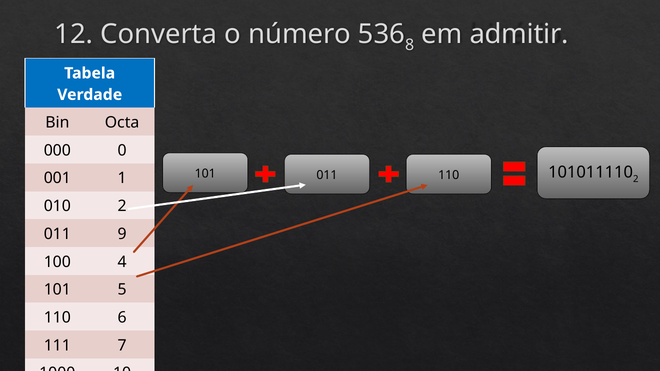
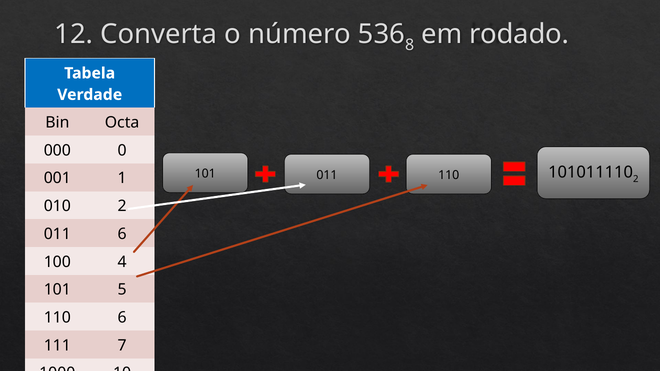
admitir: admitir -> rodado
011 9: 9 -> 6
